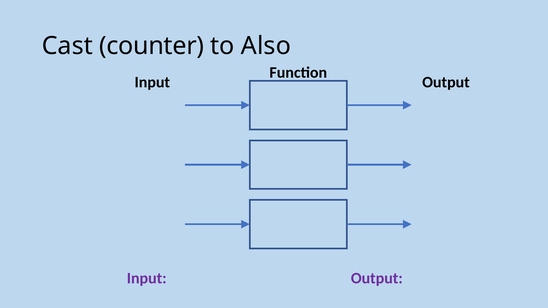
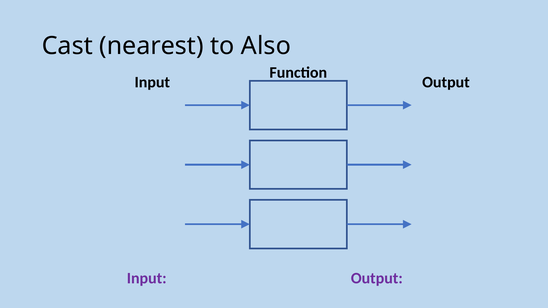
counter: counter -> nearest
